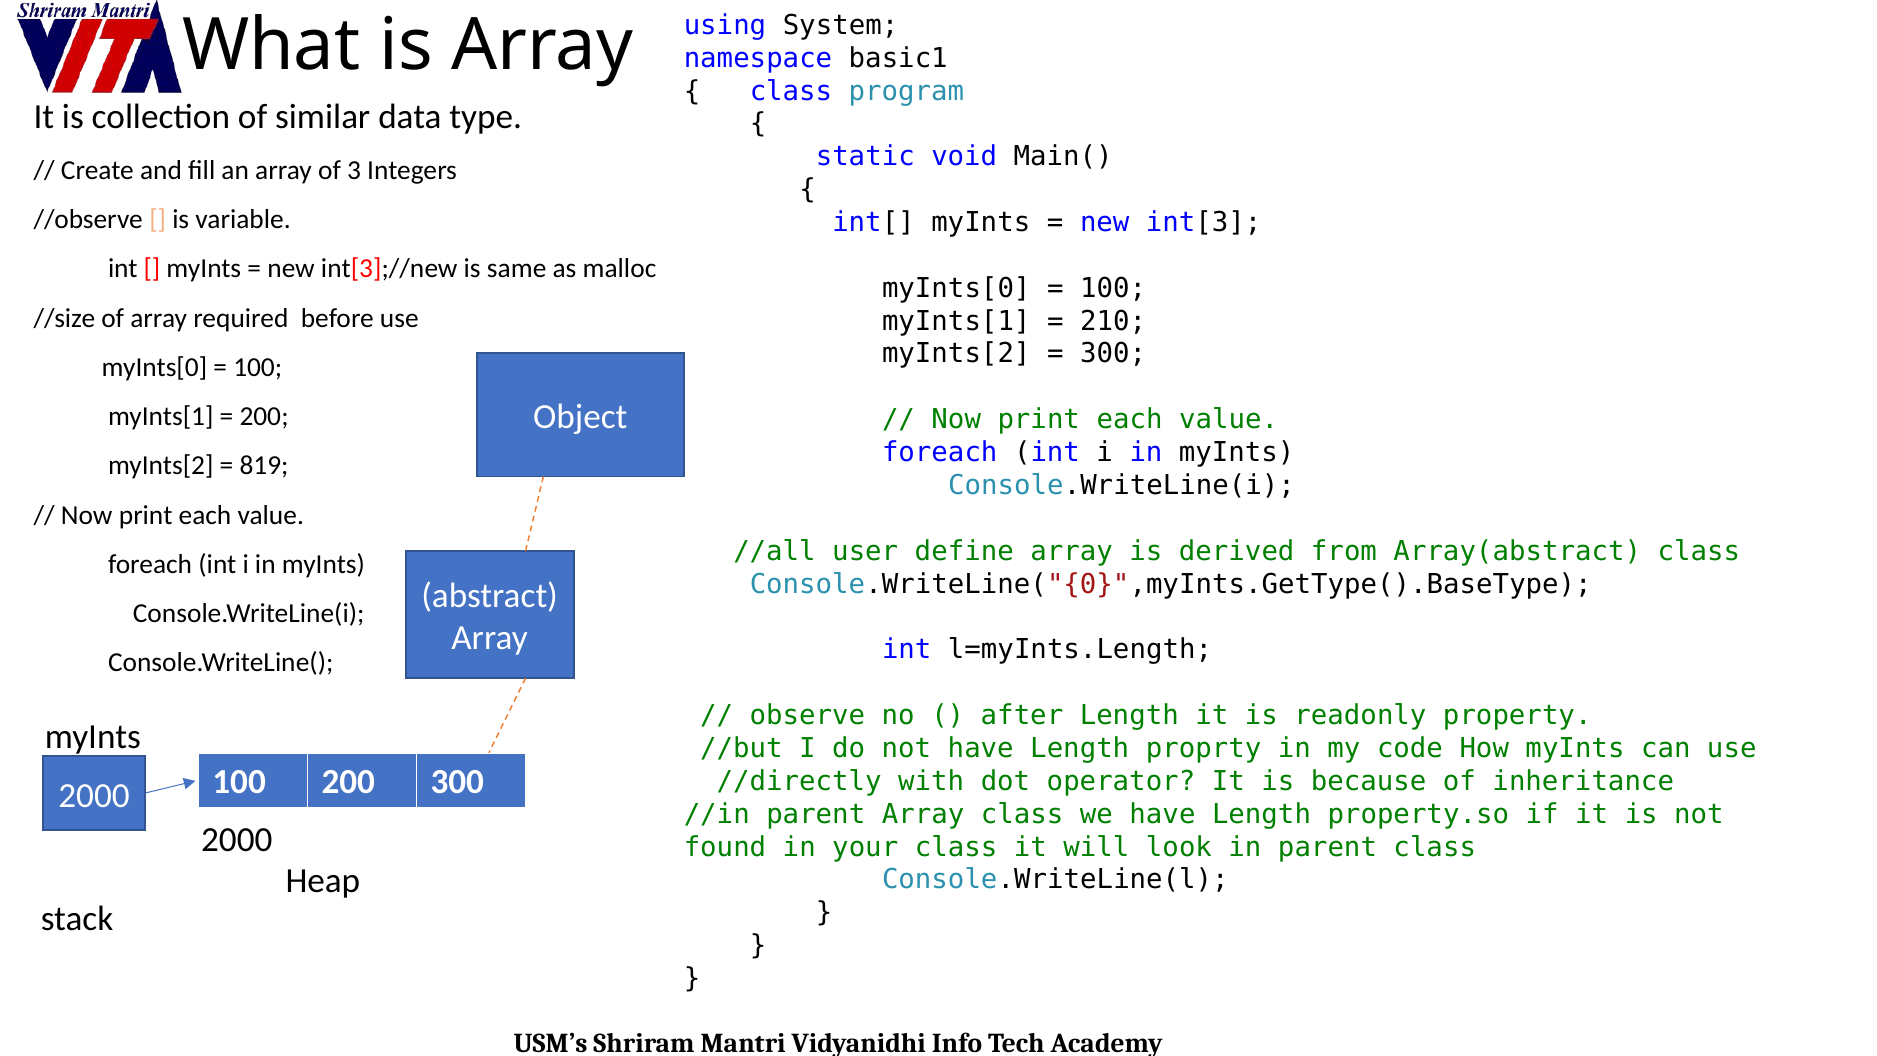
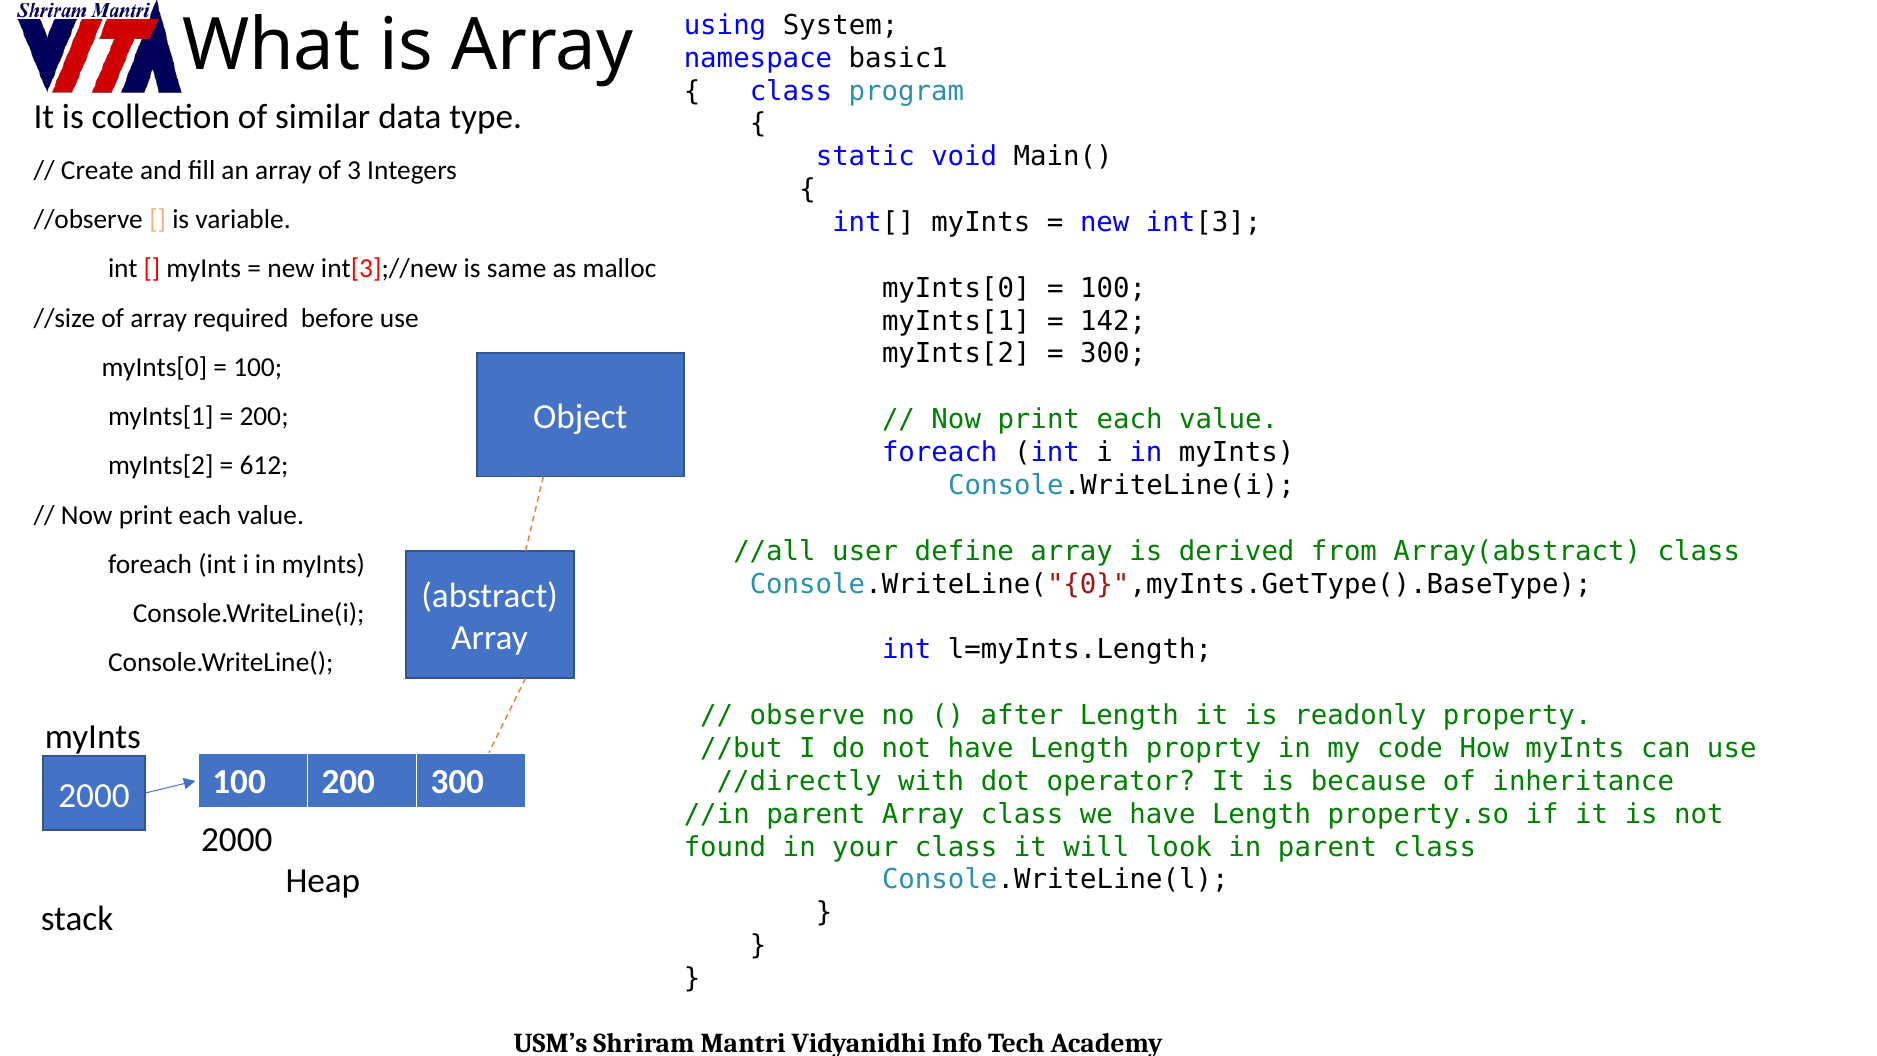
210: 210 -> 142
819: 819 -> 612
